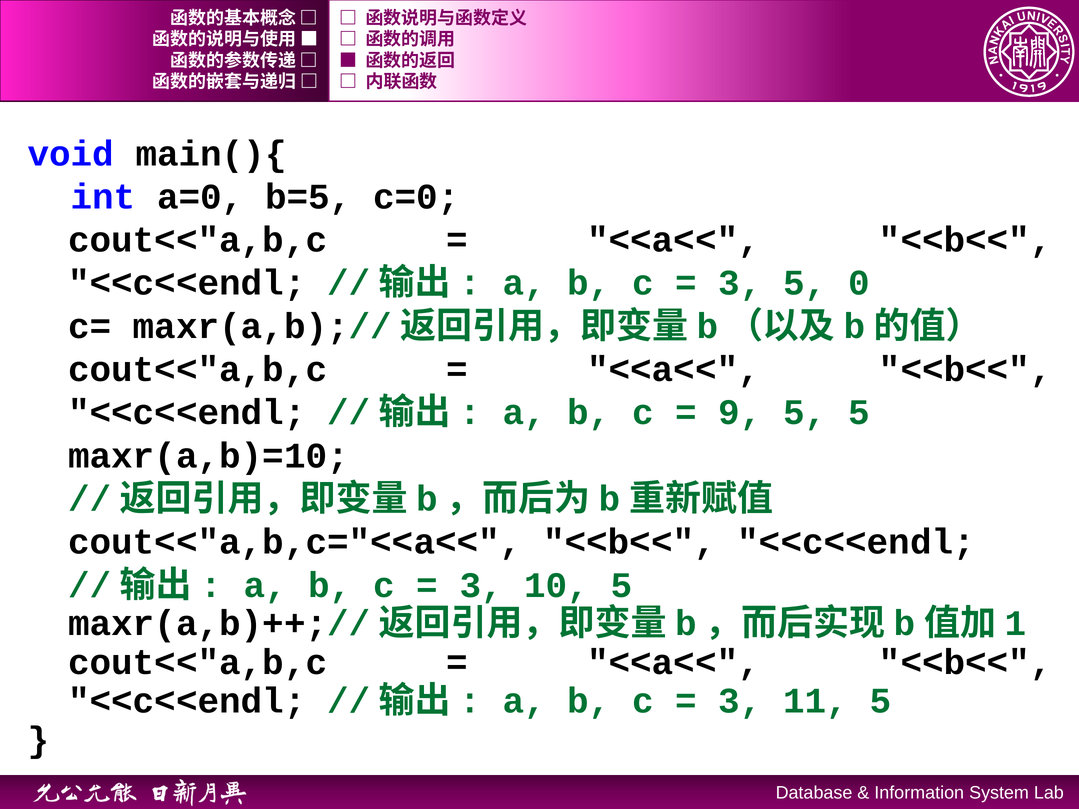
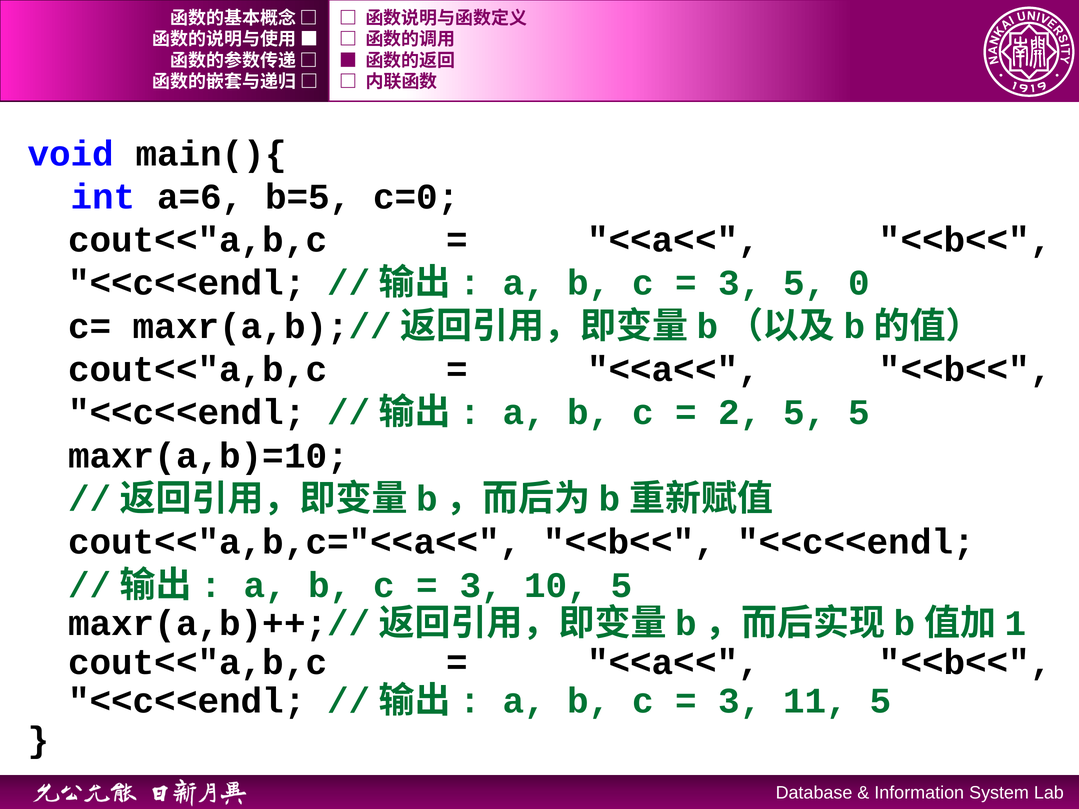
a=0: a=0 -> a=6
9: 9 -> 2
